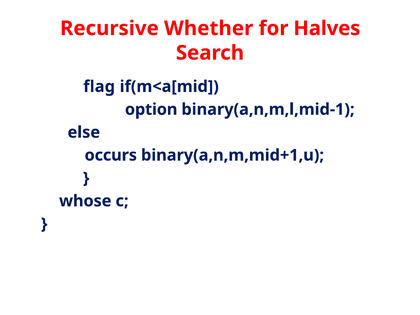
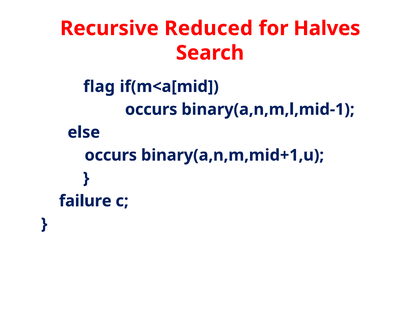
Whether: Whether -> Reduced
option at (151, 109): option -> occurs
whose: whose -> failure
